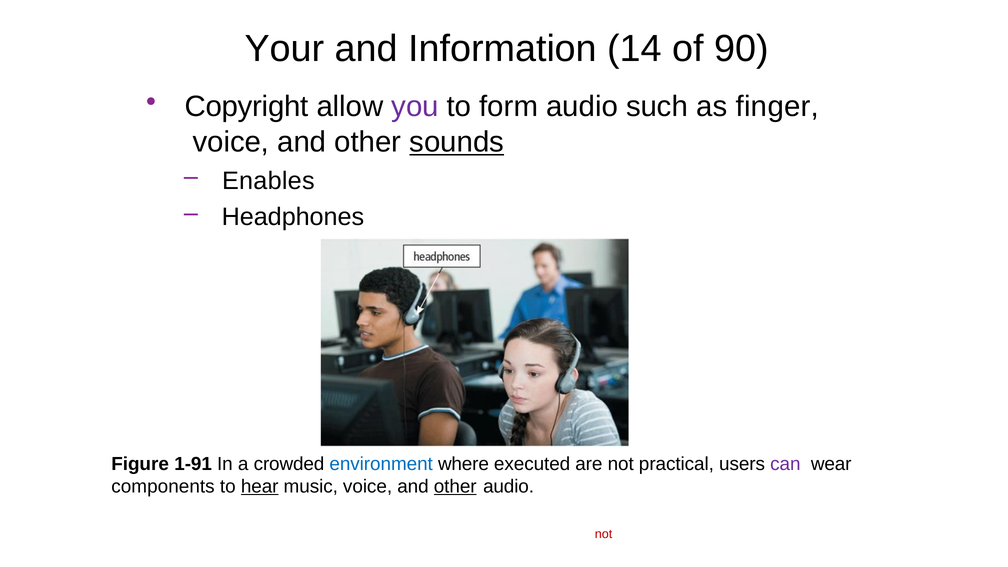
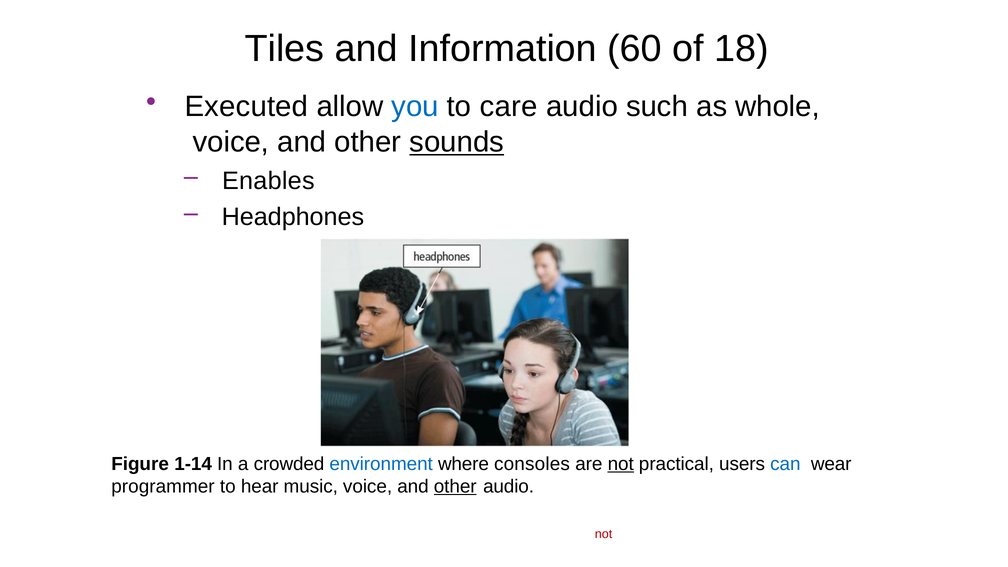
Your: Your -> Tiles
14: 14 -> 60
90: 90 -> 18
Copyright: Copyright -> Executed
you colour: purple -> blue
form: form -> care
as finger: finger -> whole
1-91: 1-91 -> 1-14
executed: executed -> consoles
not at (621, 464) underline: none -> present
can colour: purple -> blue
components: components -> programmer
hear underline: present -> none
